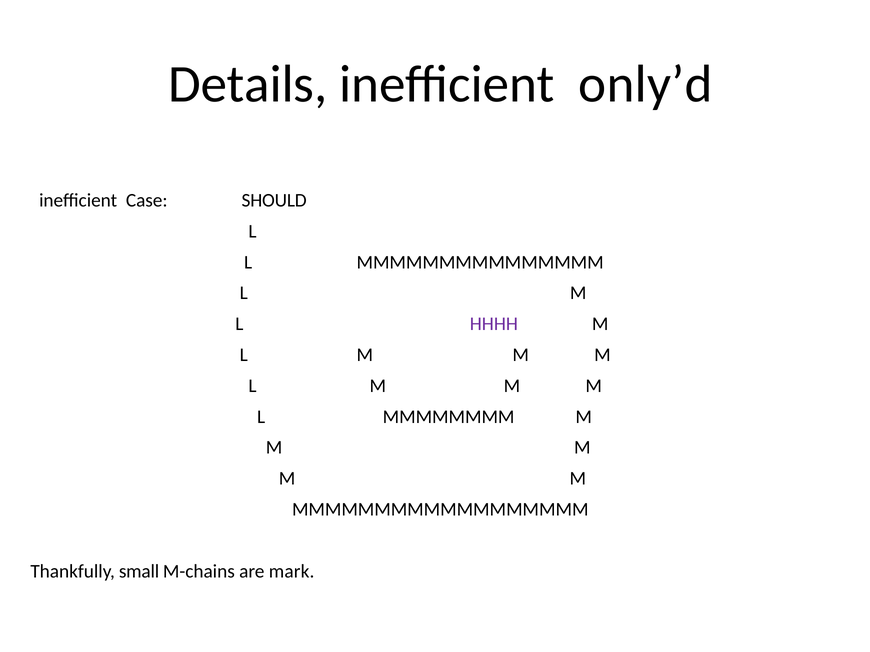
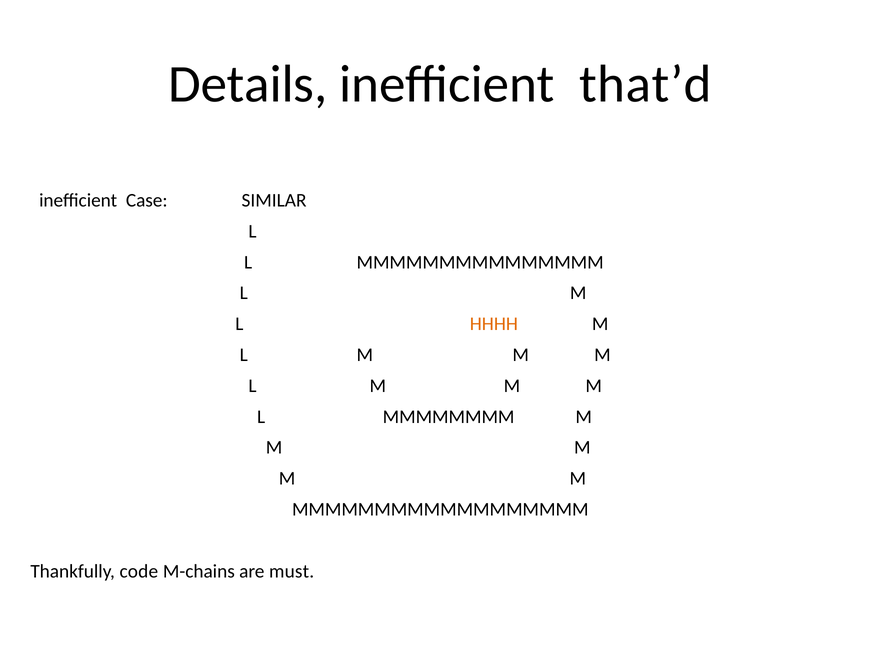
only’d: only’d -> that’d
SHOULD: SHOULD -> SIMILAR
HHHH colour: purple -> orange
small: small -> code
mark: mark -> must
